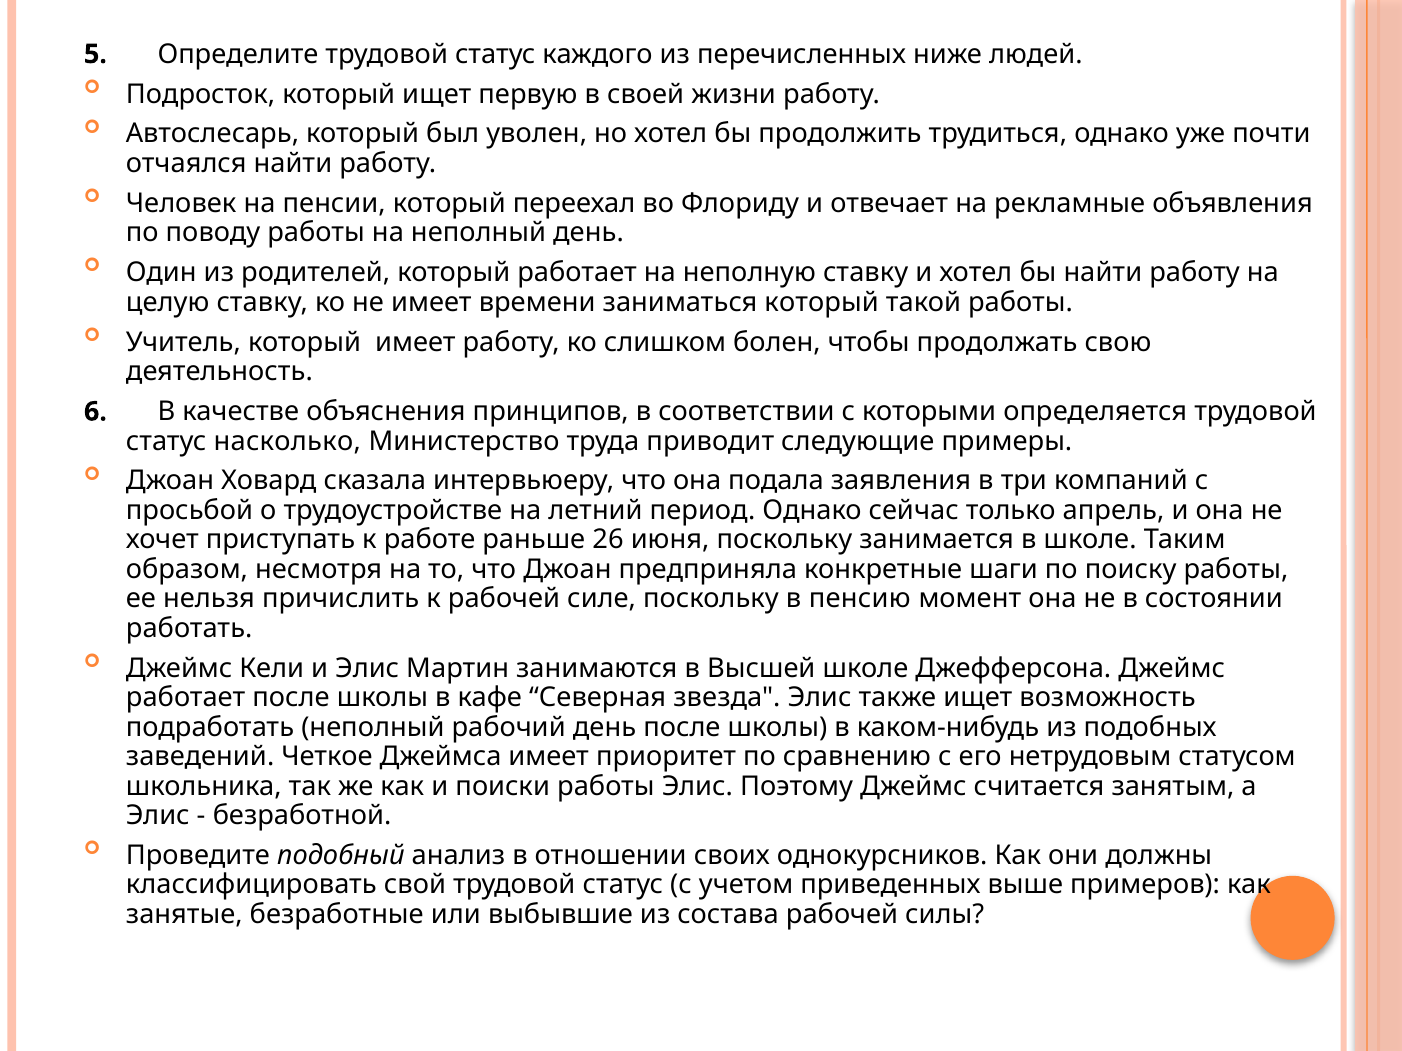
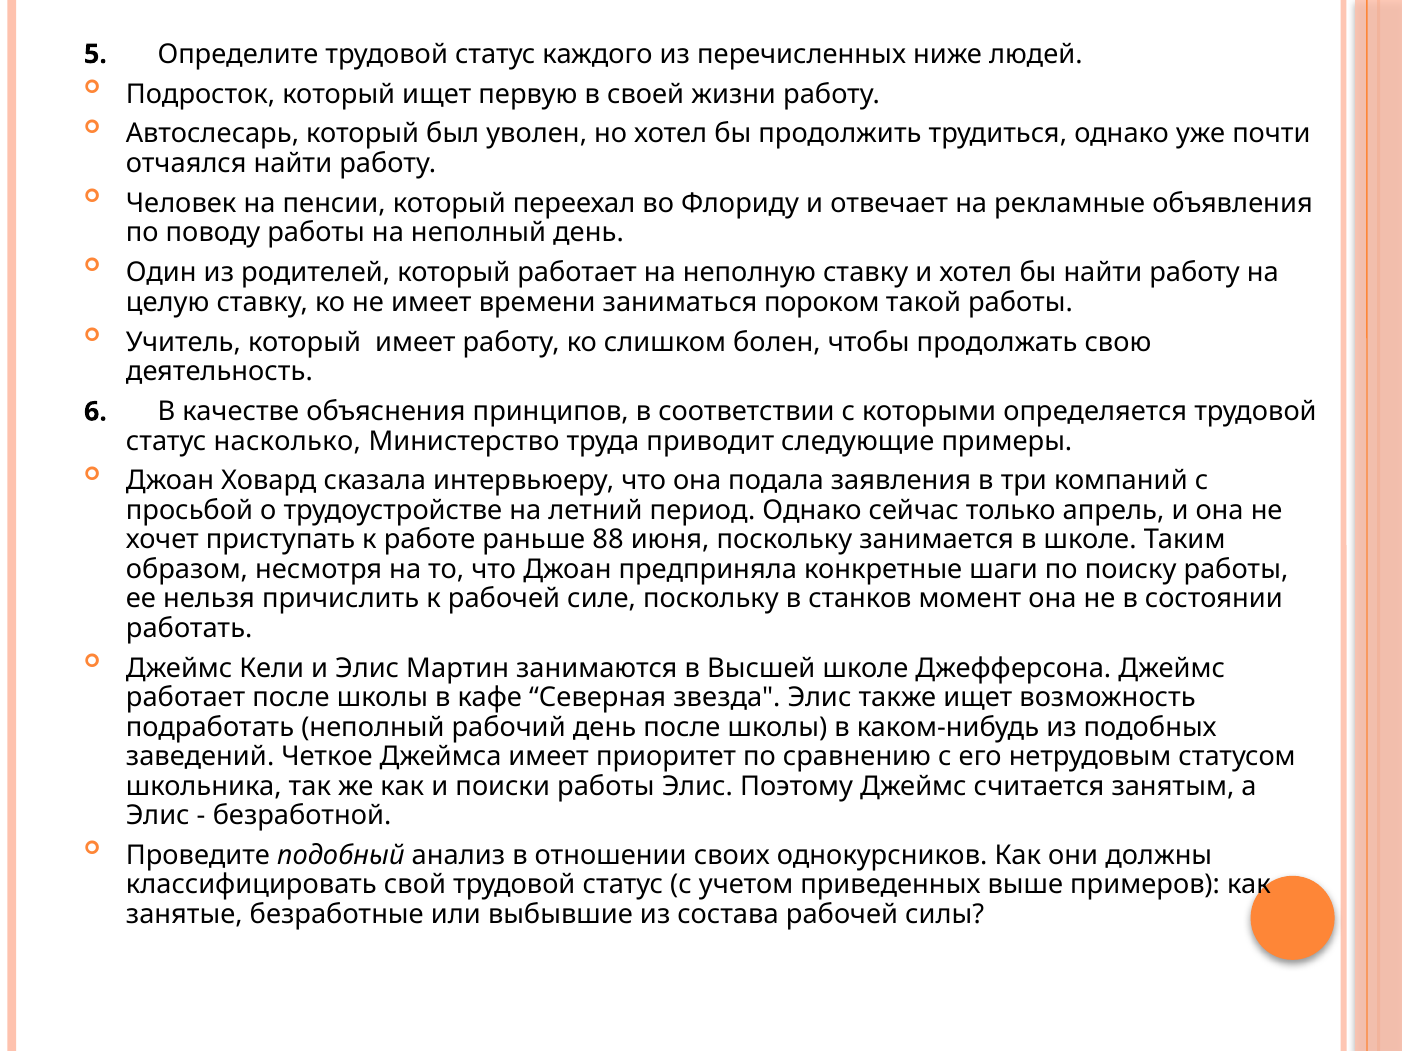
заниматься который: который -> пороком
26: 26 -> 88
пенсию: пенсию -> станков
